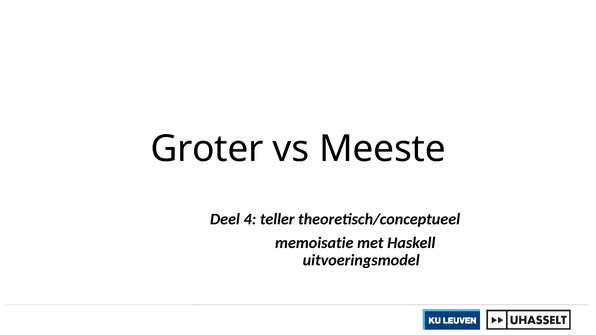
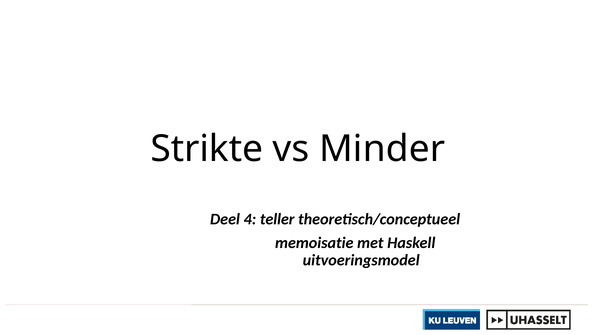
Groter: Groter -> Strikte
Meeste: Meeste -> Minder
